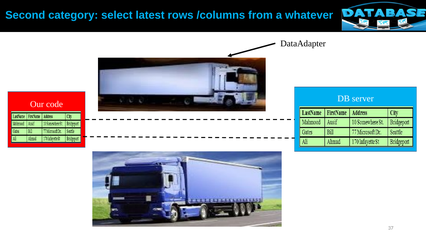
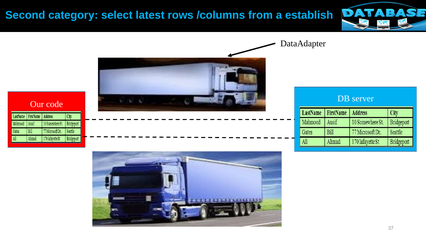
whatever: whatever -> establish
